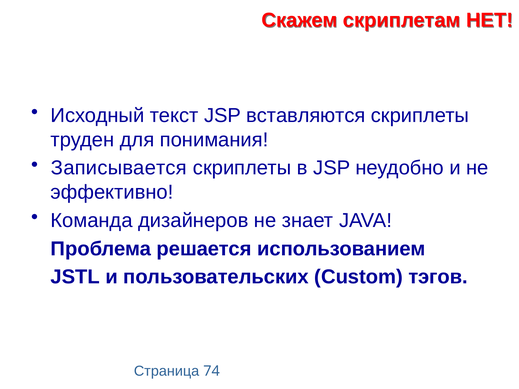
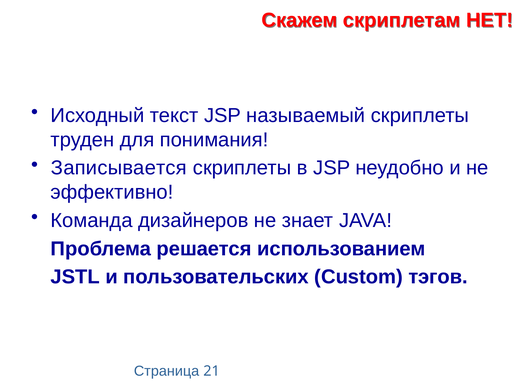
вставляются: вставляются -> называемый
74: 74 -> 21
